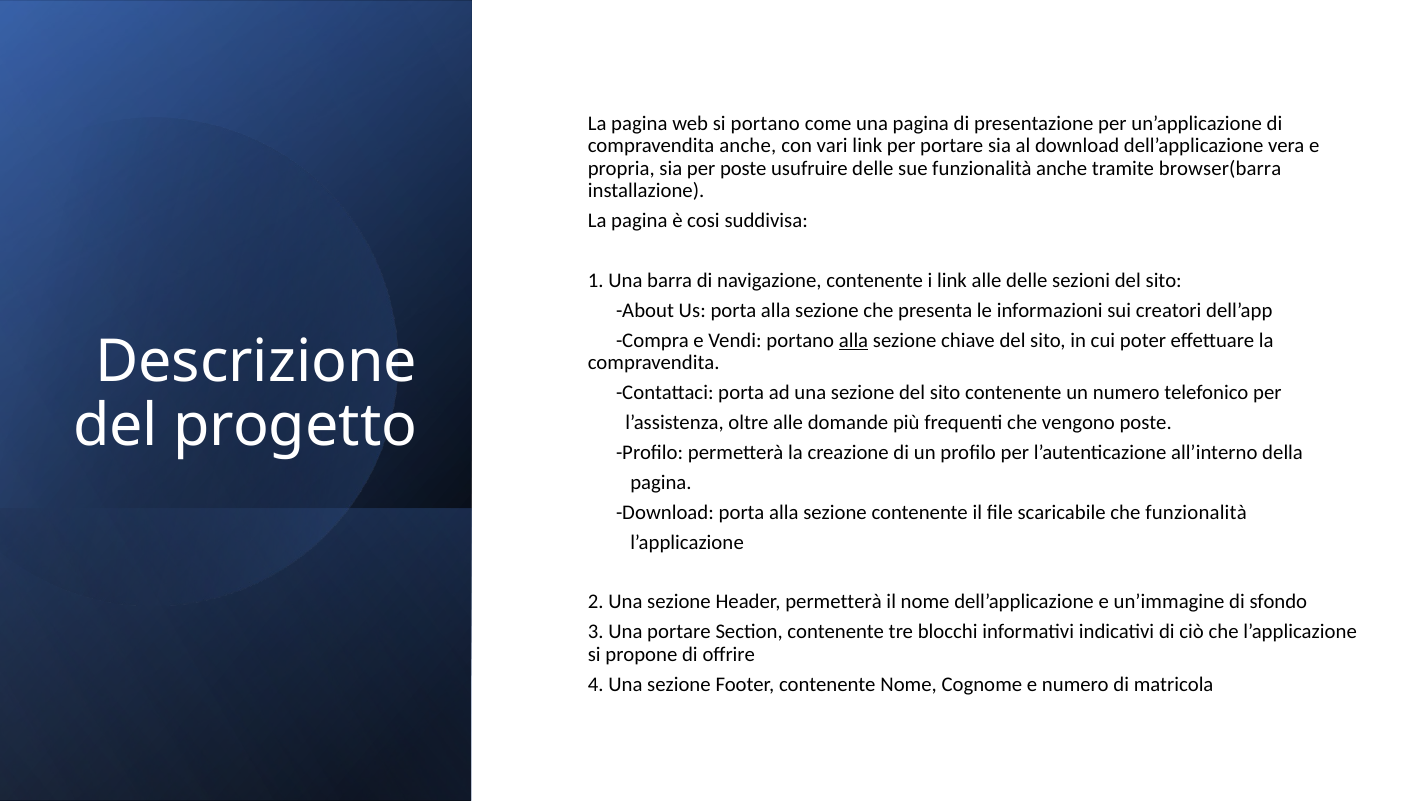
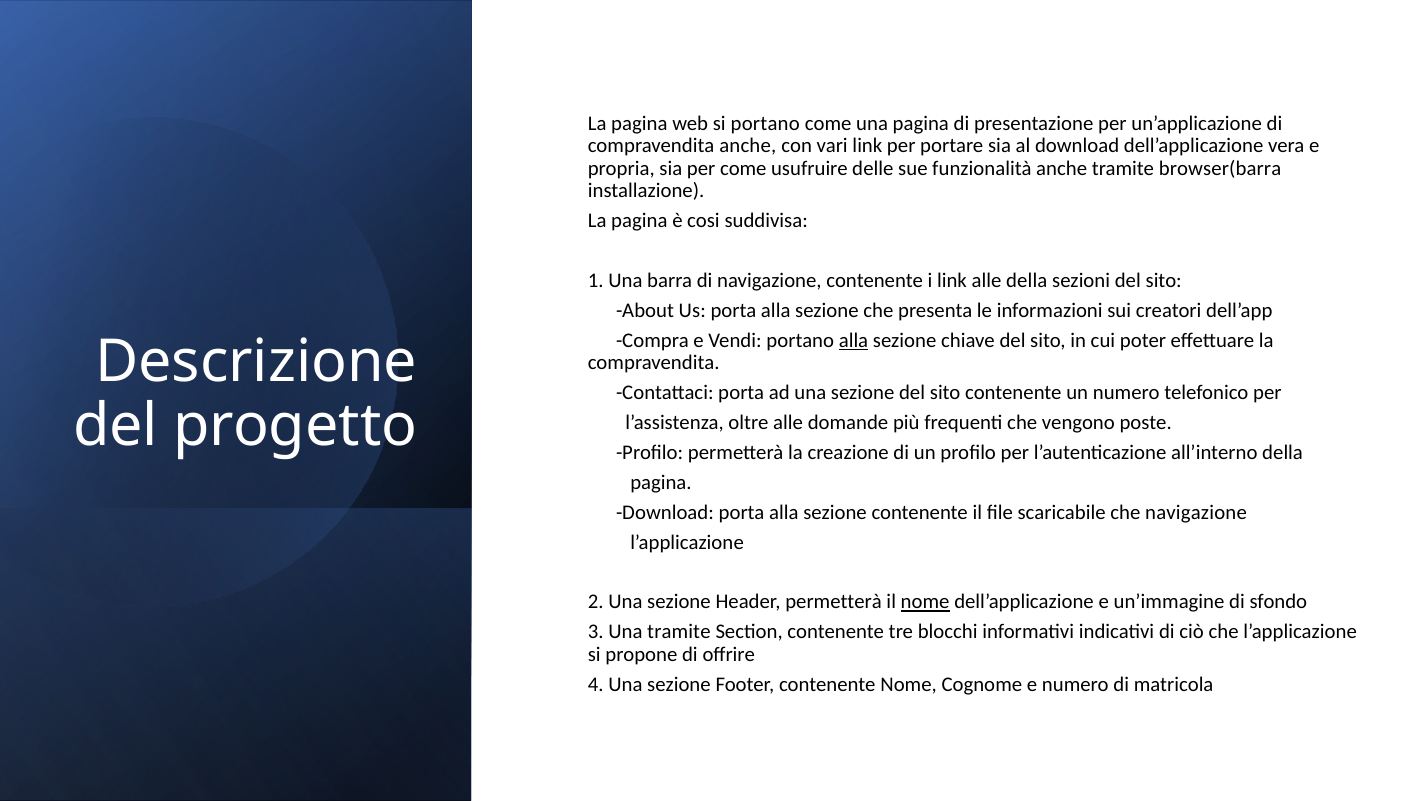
per poste: poste -> come
alle delle: delle -> della
che funzionalità: funzionalità -> navigazione
nome at (925, 602) underline: none -> present
Una portare: portare -> tramite
